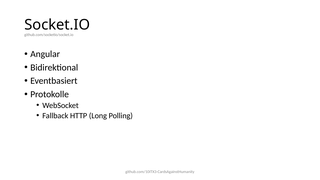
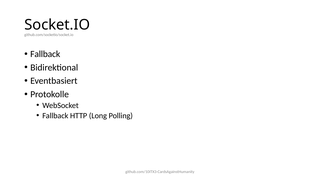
Angular at (45, 54): Angular -> Fallback
